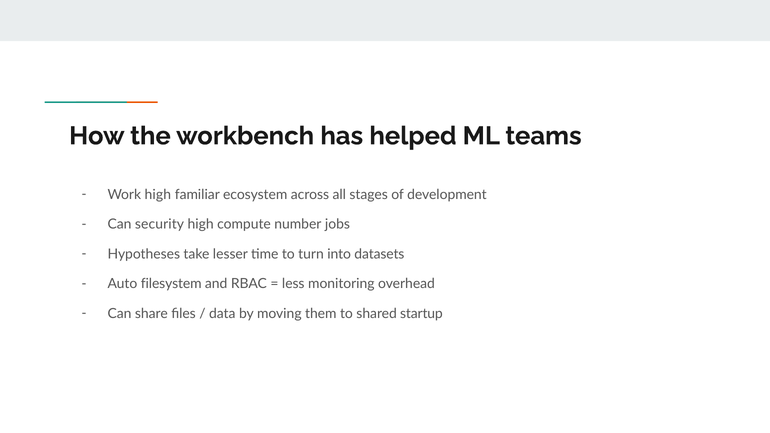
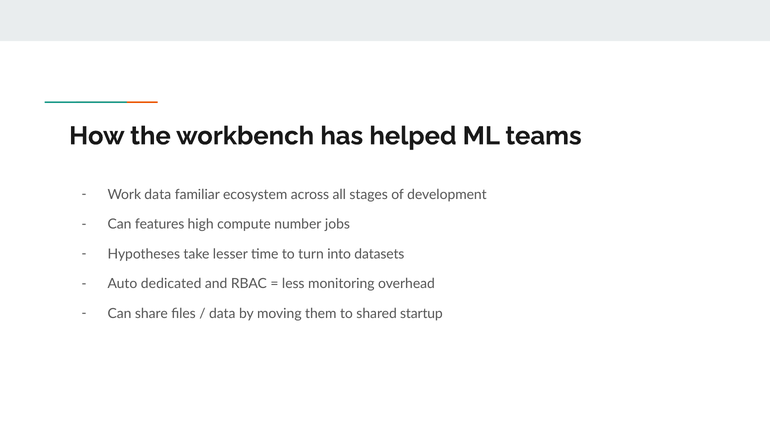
Work high: high -> data
security: security -> features
filesystem: filesystem -> dedicated
